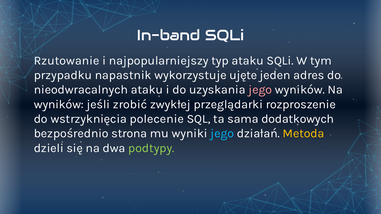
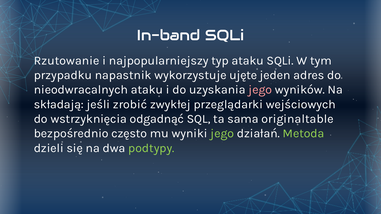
wyników at (59, 104): wyników -> składają
rozproszenie: rozproszenie -> wejściowych
polecenie: polecenie -> odgadnąć
dodatkowych: dodatkowych -> originaltable
strona: strona -> często
jego at (222, 134) colour: light blue -> light green
Metoda colour: yellow -> light green
